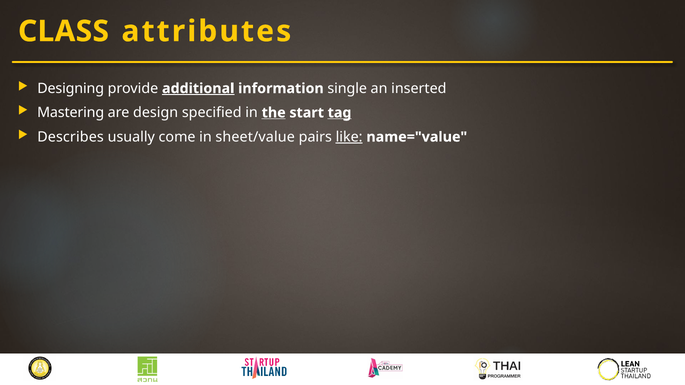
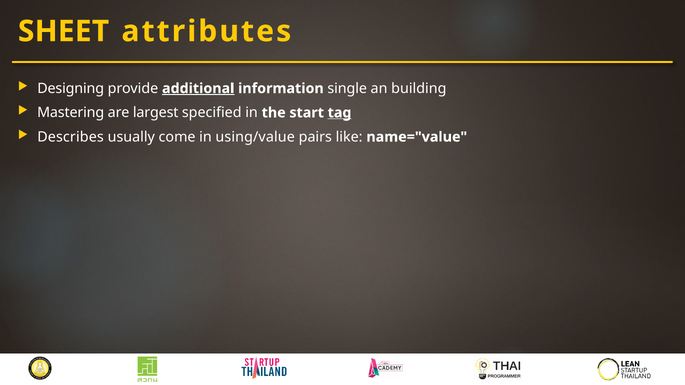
CLASS: CLASS -> SHEET
inserted: inserted -> building
design: design -> largest
the underline: present -> none
sheet/value: sheet/value -> using/value
like underline: present -> none
